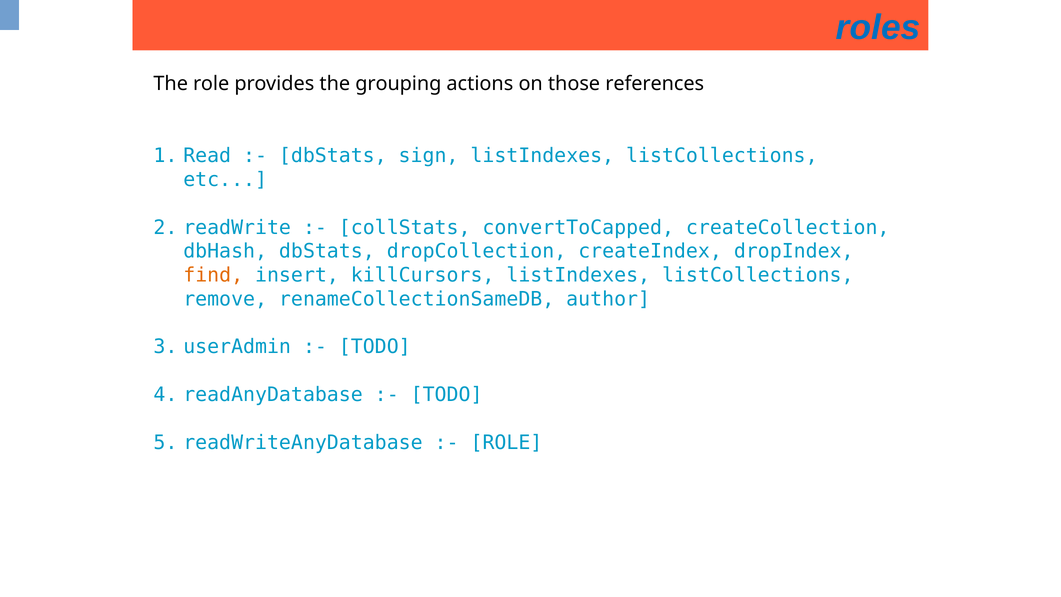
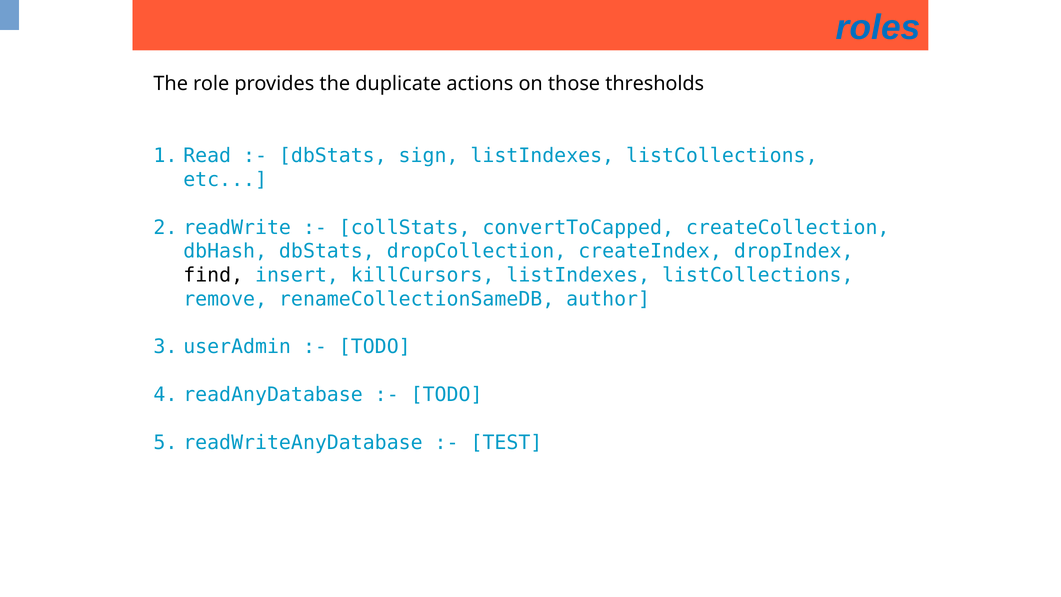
grouping: grouping -> duplicate
references: references -> thresholds
find colour: orange -> black
ROLE at (506, 442): ROLE -> TEST
